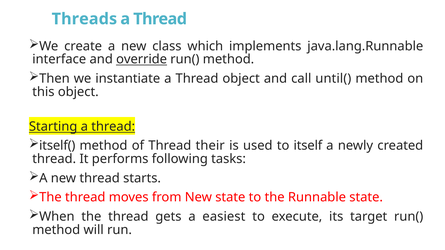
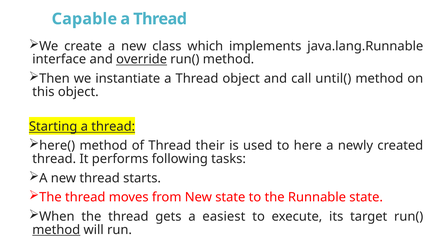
Threads: Threads -> Capable
itself(: itself( -> here(
itself: itself -> here
method at (56, 230) underline: none -> present
